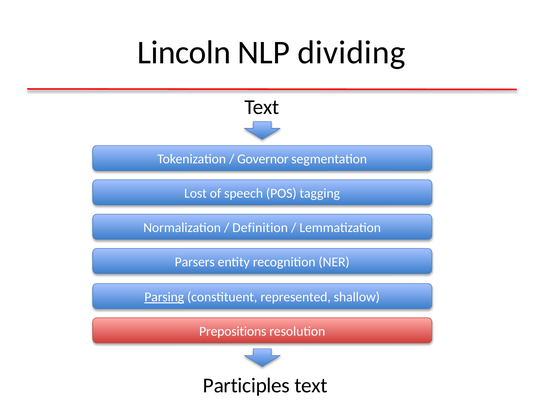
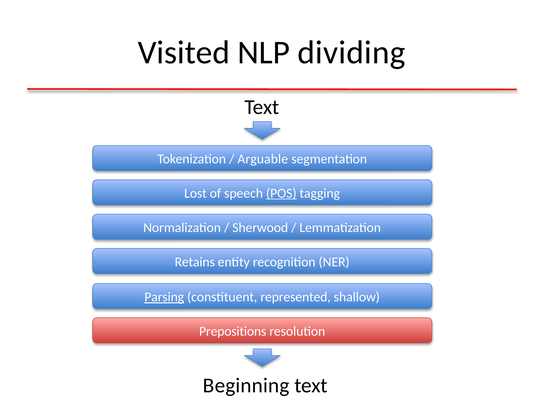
Lincoln: Lincoln -> Visited
Governor: Governor -> Arguable
POS underline: none -> present
Definition: Definition -> Sherwood
Parsers: Parsers -> Retains
Participles: Participles -> Beginning
